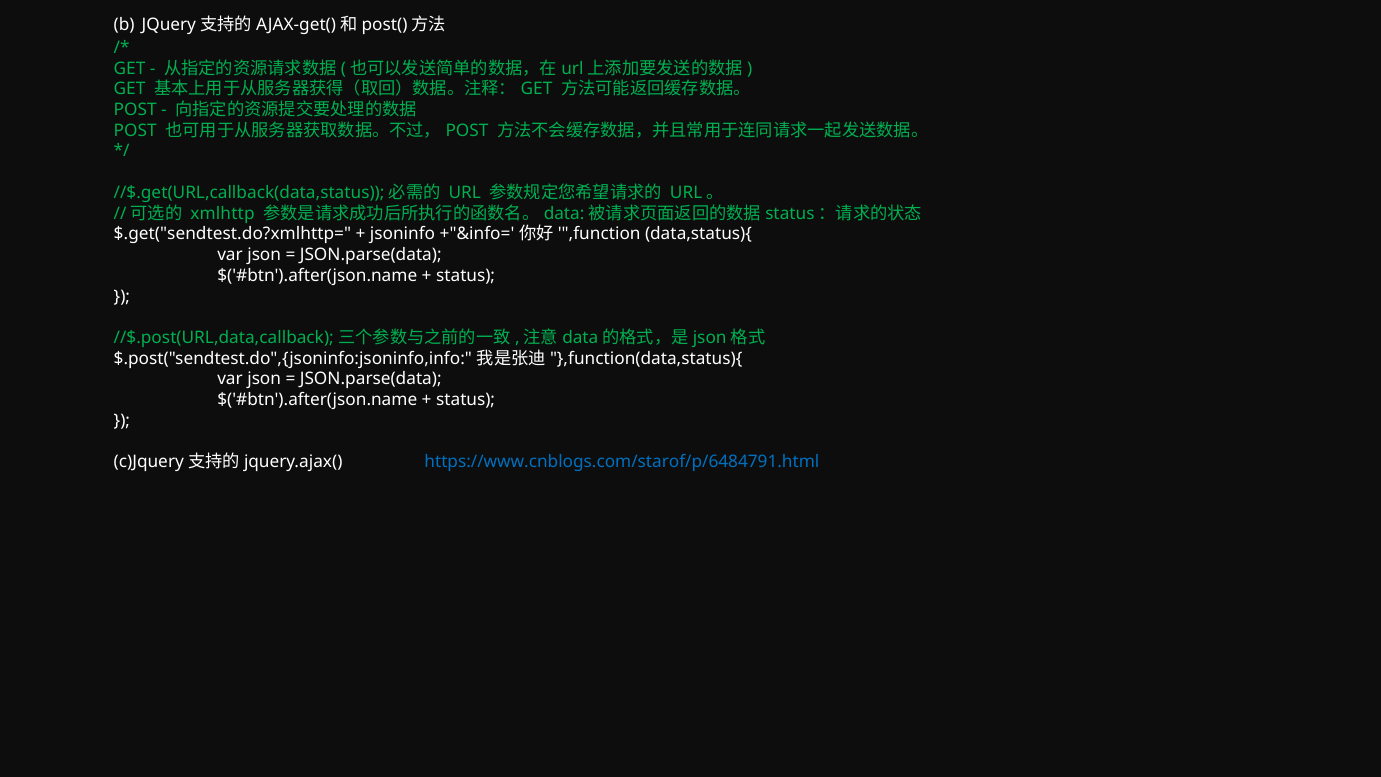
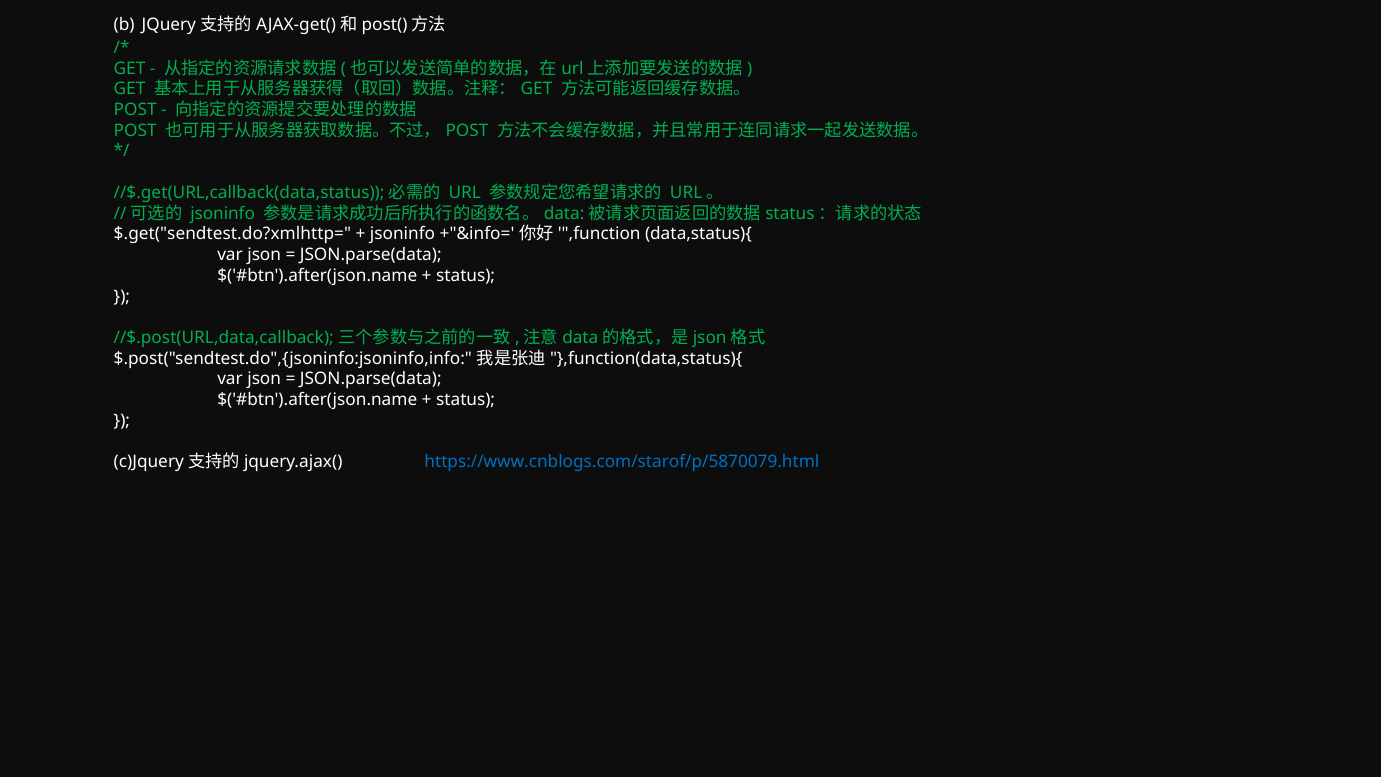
xmlhttp at (223, 213): xmlhttp -> jsoninfo
https://www.cnblogs.com/starof/p/6484791.html: https://www.cnblogs.com/starof/p/6484791.html -> https://www.cnblogs.com/starof/p/5870079.html
